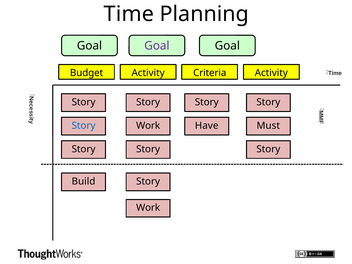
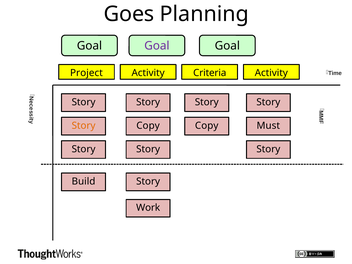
Time: Time -> Goes
Budget: Budget -> Project
Story at (84, 126) colour: blue -> orange
Work at (148, 126): Work -> Copy
Have at (207, 126): Have -> Copy
